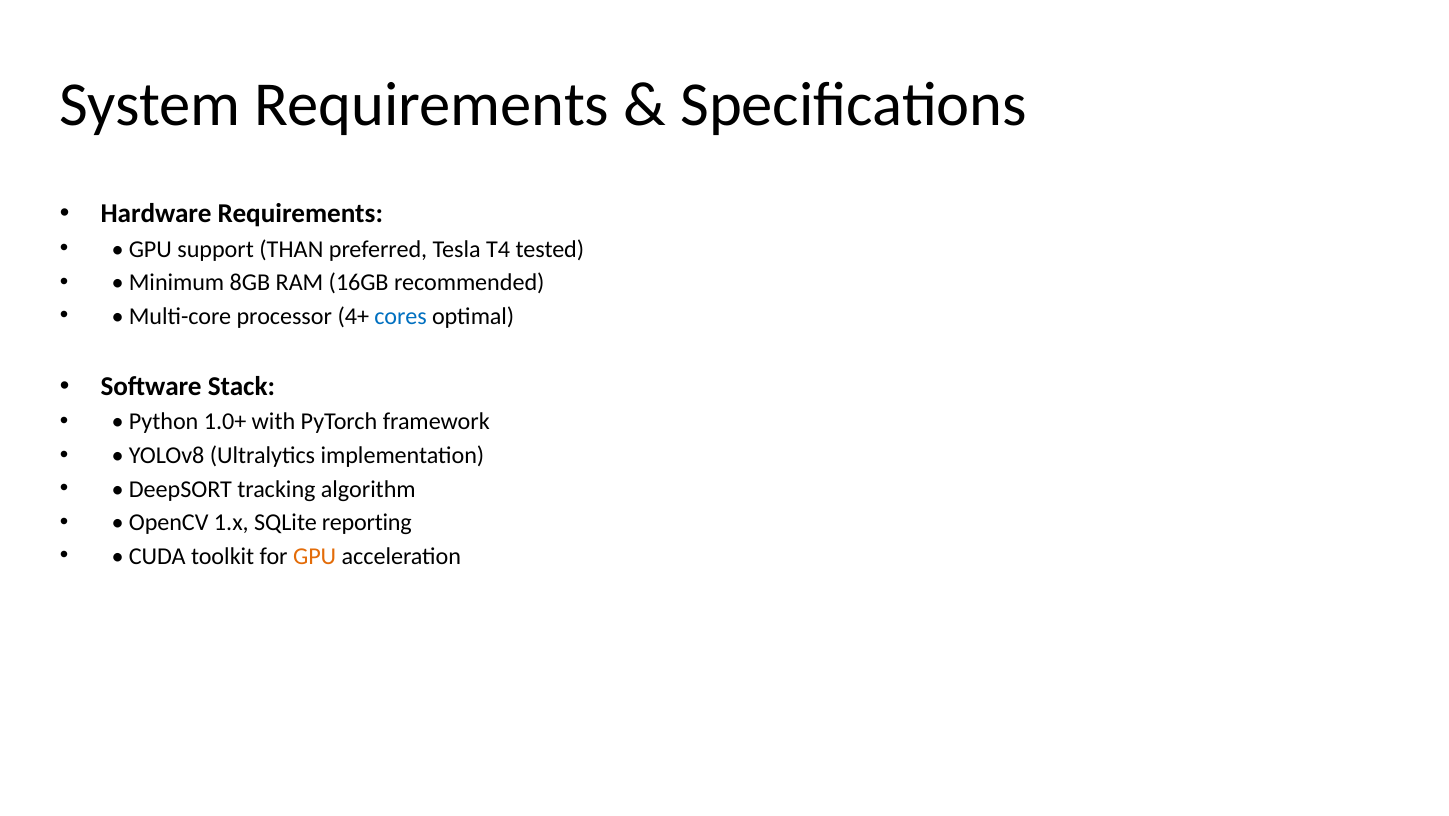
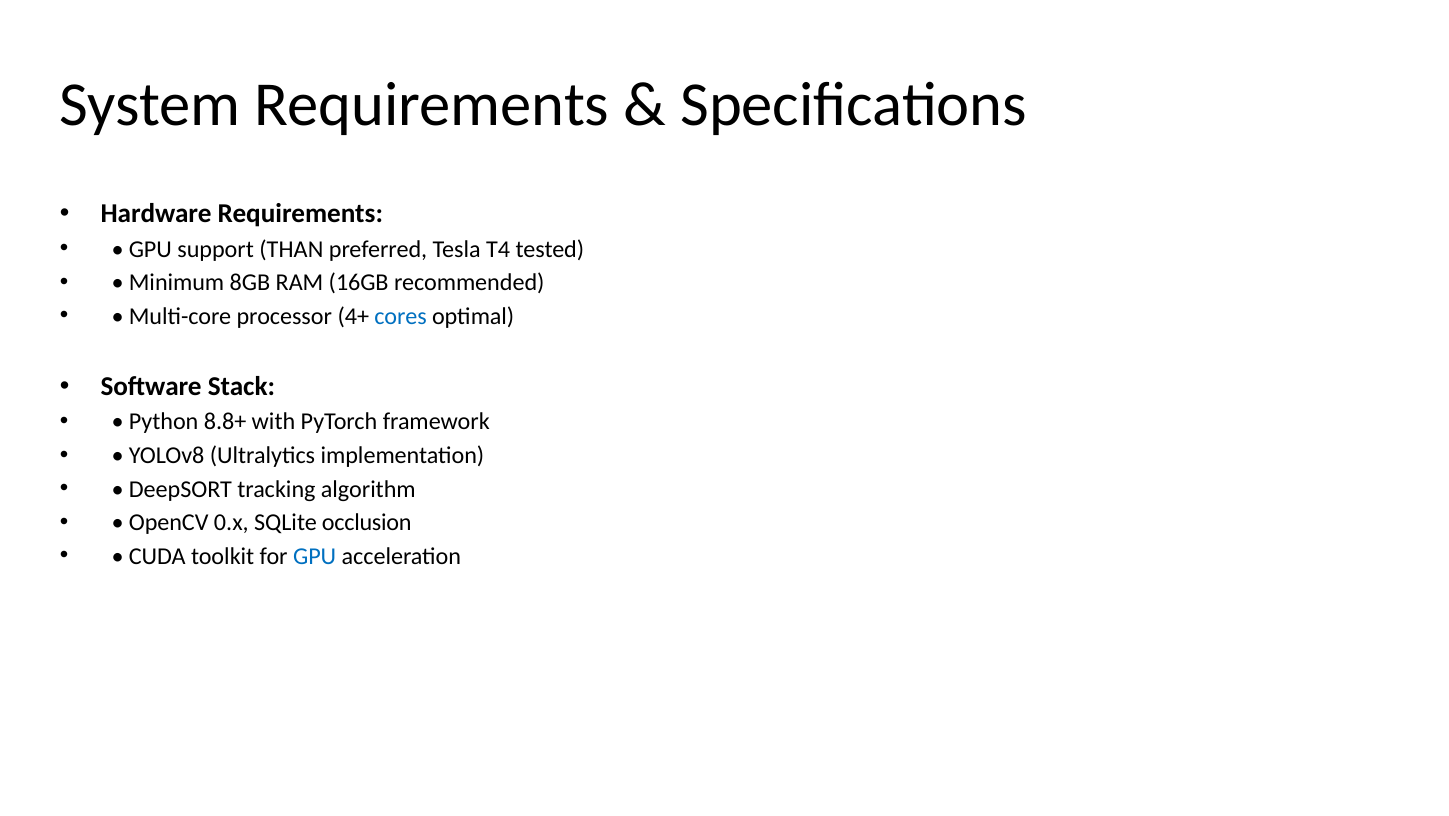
1.0+: 1.0+ -> 8.8+
1.x: 1.x -> 0.x
reporting: reporting -> occlusion
GPU at (315, 556) colour: orange -> blue
